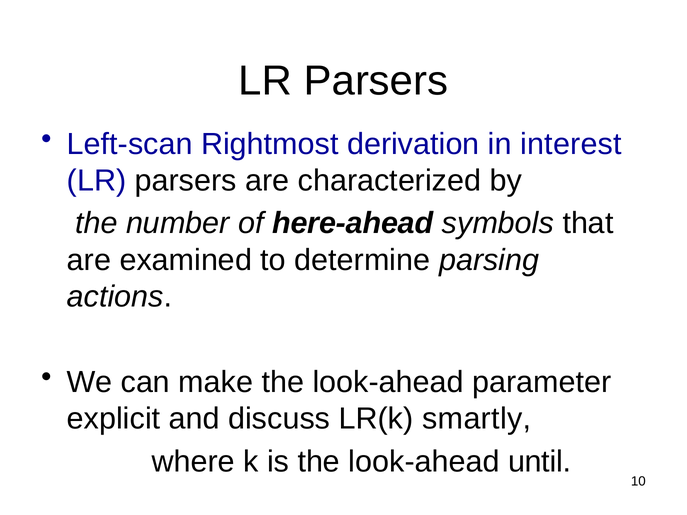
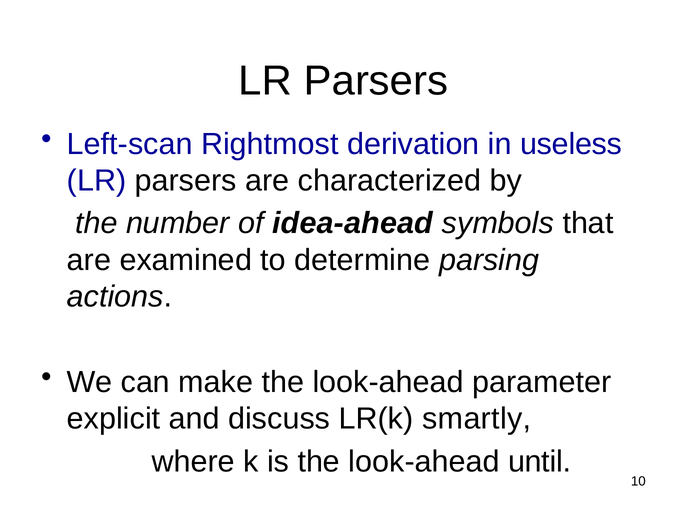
interest: interest -> useless
here-ahead: here-ahead -> idea-ahead
